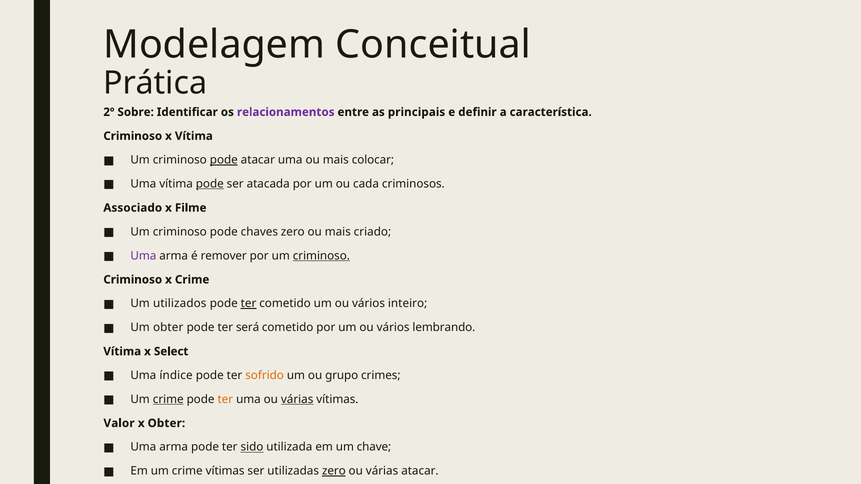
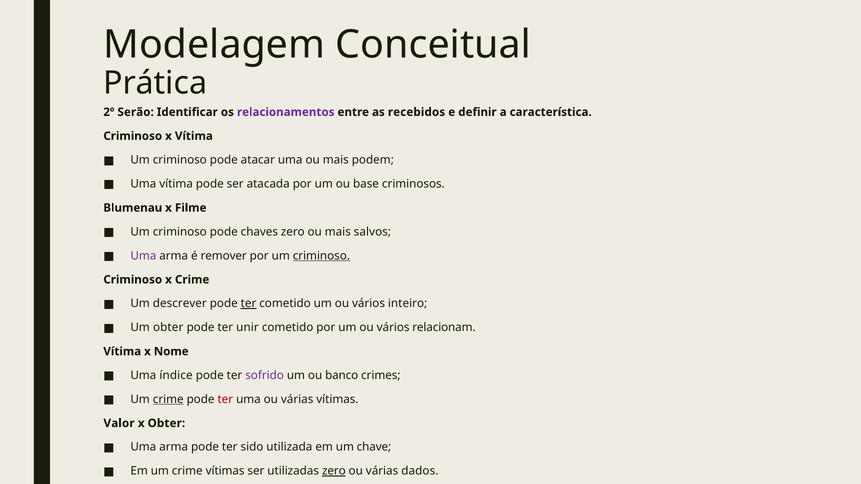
Sobre: Sobre -> Serão
principais: principais -> recebidos
pode at (224, 160) underline: present -> none
colocar: colocar -> podem
pode at (210, 184) underline: present -> none
cada: cada -> base
Associado: Associado -> Blumenau
criado: criado -> salvos
utilizados: utilizados -> descrever
será: será -> unir
lembrando: lembrando -> relacionam
Select: Select -> Nome
sofrido colour: orange -> purple
grupo: grupo -> banco
ter at (225, 400) colour: orange -> red
várias at (297, 400) underline: present -> none
sido underline: present -> none
várias atacar: atacar -> dados
